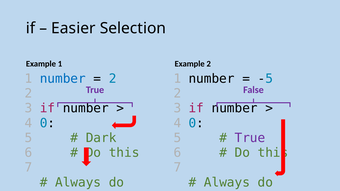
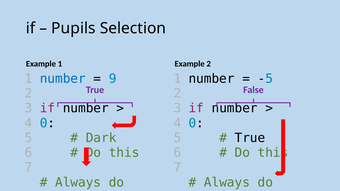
Easier: Easier -> Pupils
2 at (113, 79): 2 -> 9
True at (250, 138) colour: purple -> black
